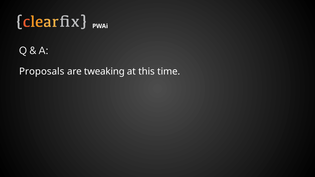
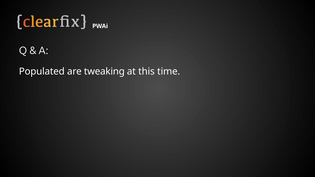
Proposals: Proposals -> Populated
